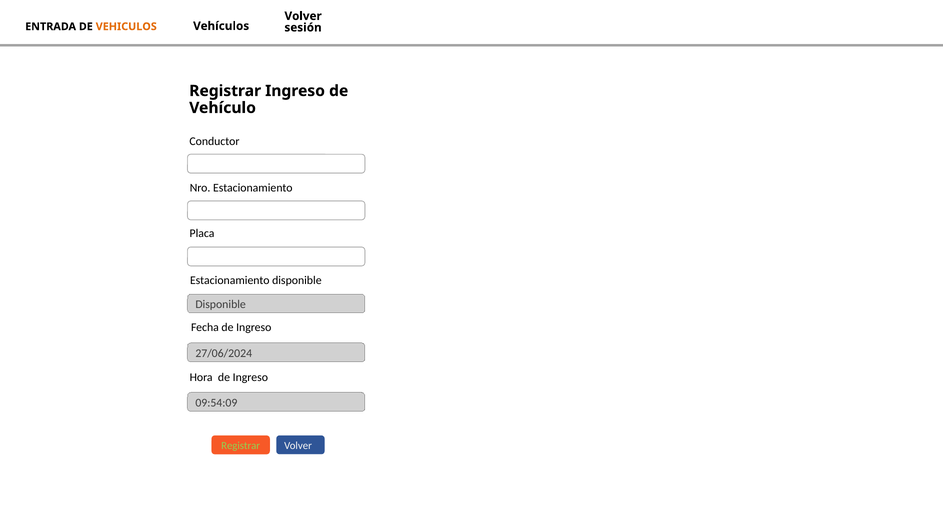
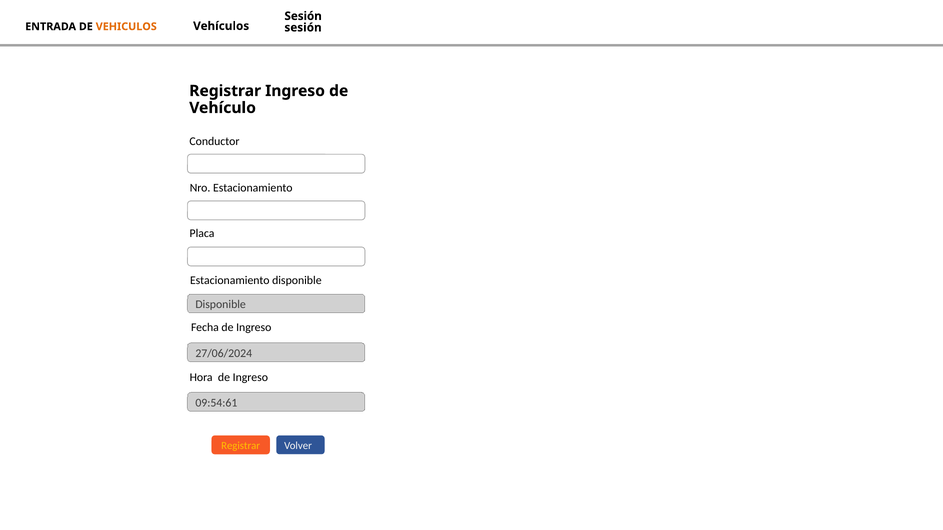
Volver at (303, 16): Volver -> Sesión
09:54:09: 09:54:09 -> 09:54:61
Registrar at (241, 446) colour: light green -> yellow
